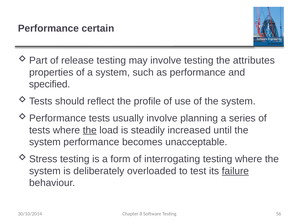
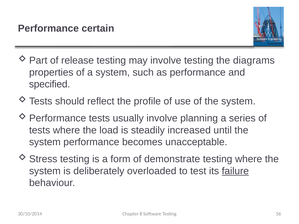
attributes: attributes -> diagrams
the at (90, 130) underline: present -> none
interrogating: interrogating -> demonstrate
